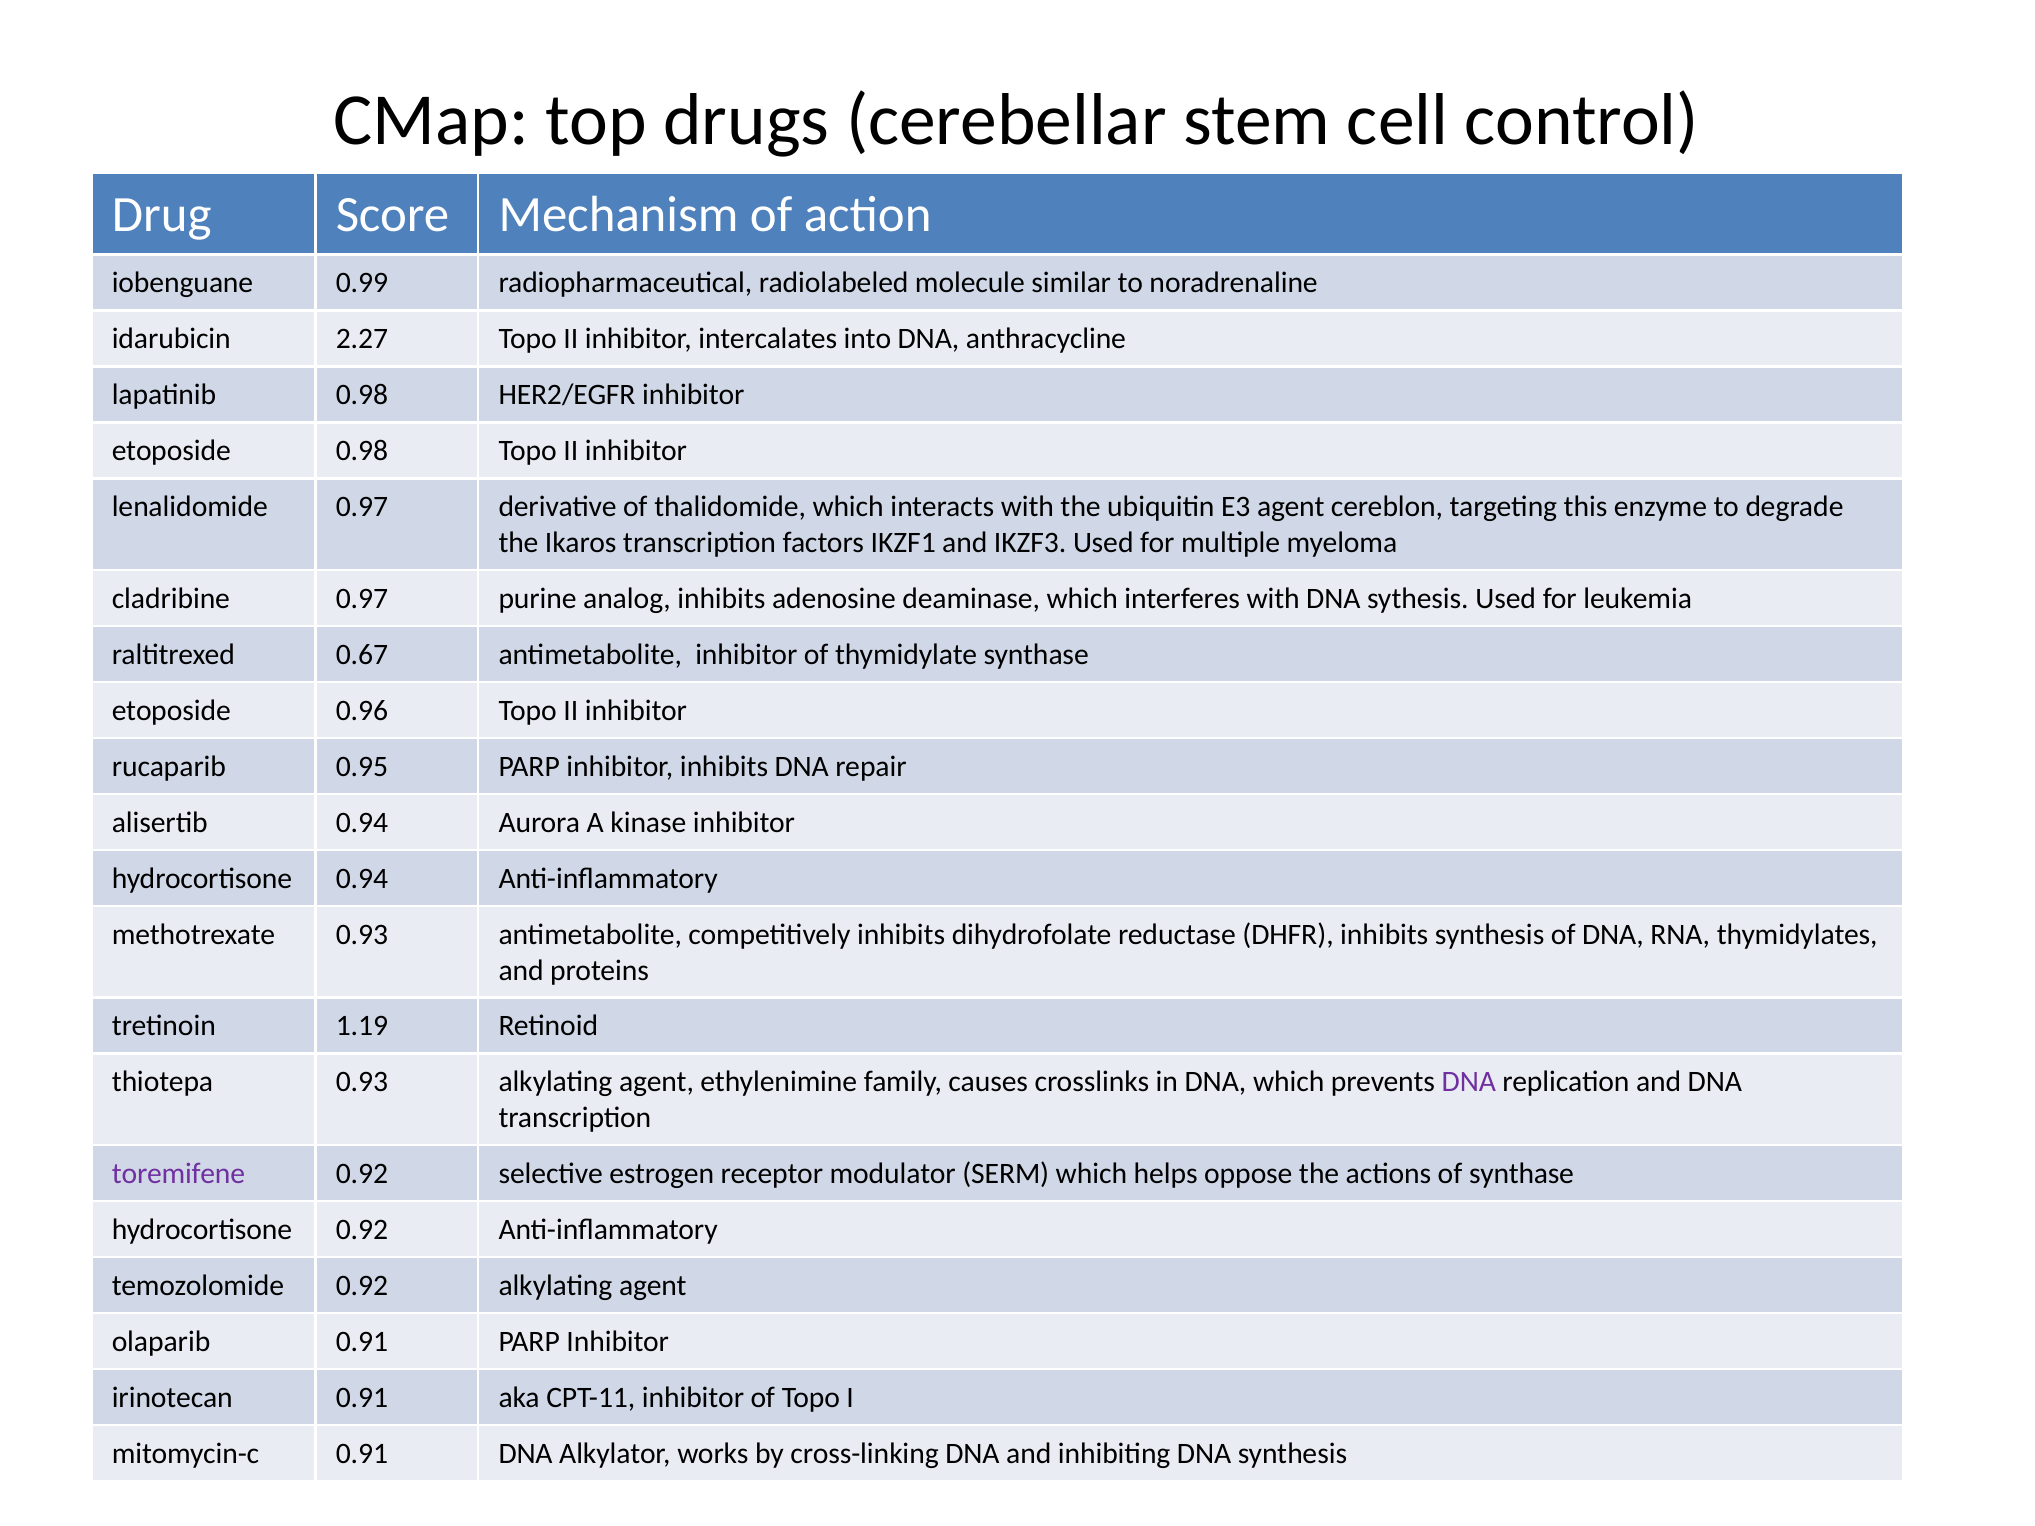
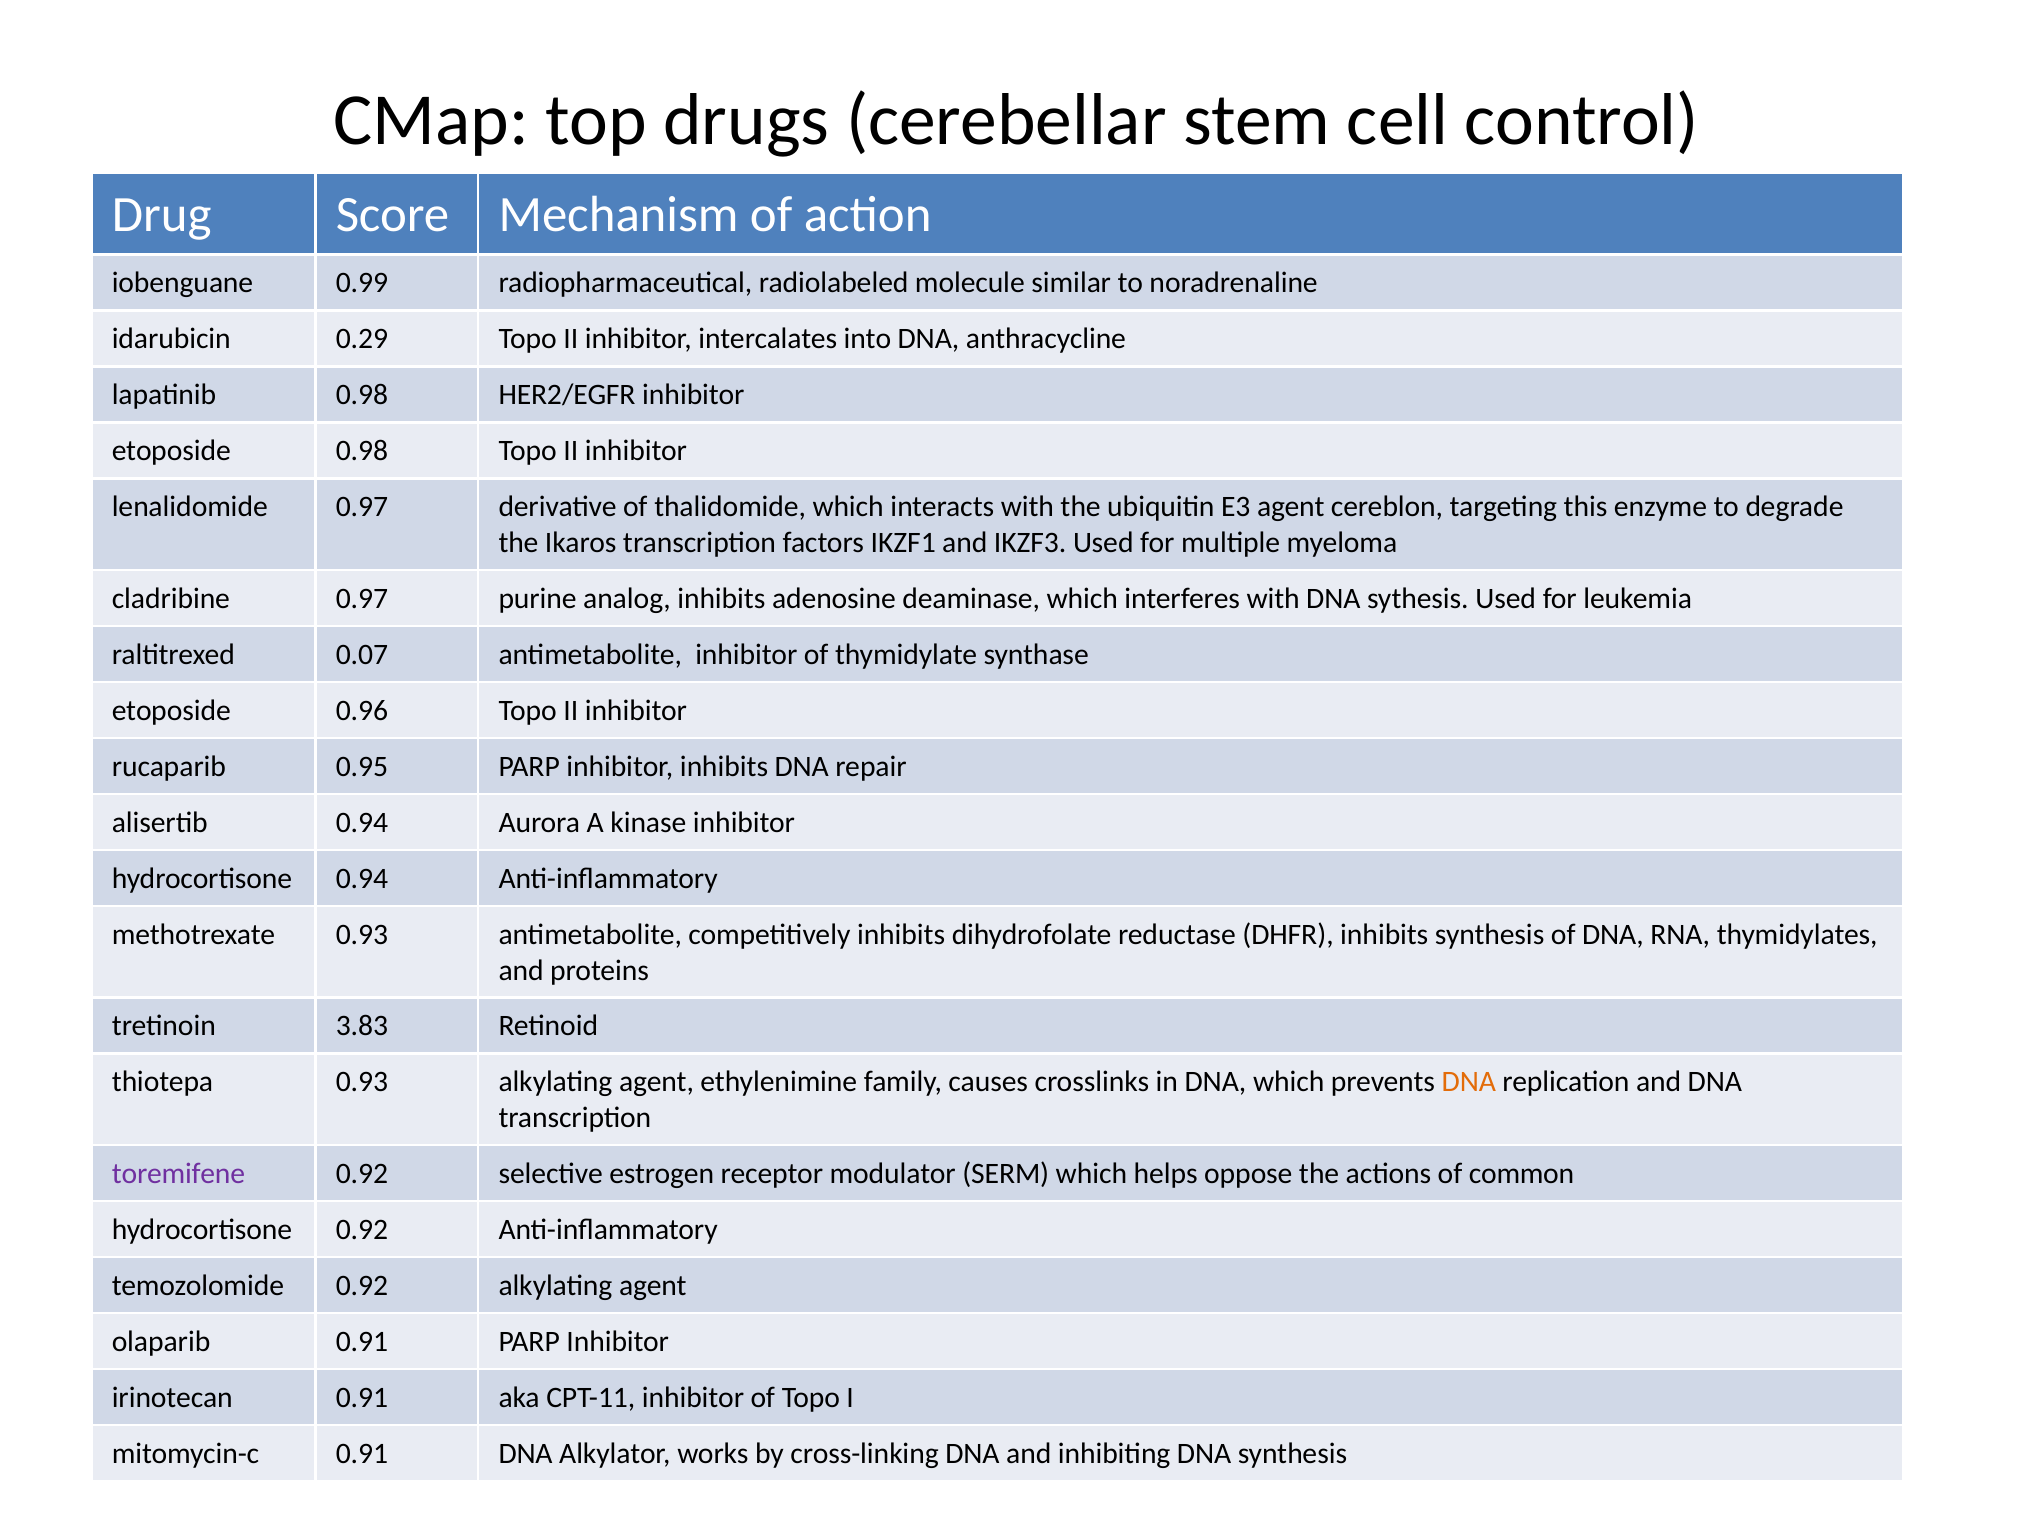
2.27: 2.27 -> 0.29
0.67: 0.67 -> 0.07
1.19: 1.19 -> 3.83
DNA at (1469, 1082) colour: purple -> orange
of synthase: synthase -> common
